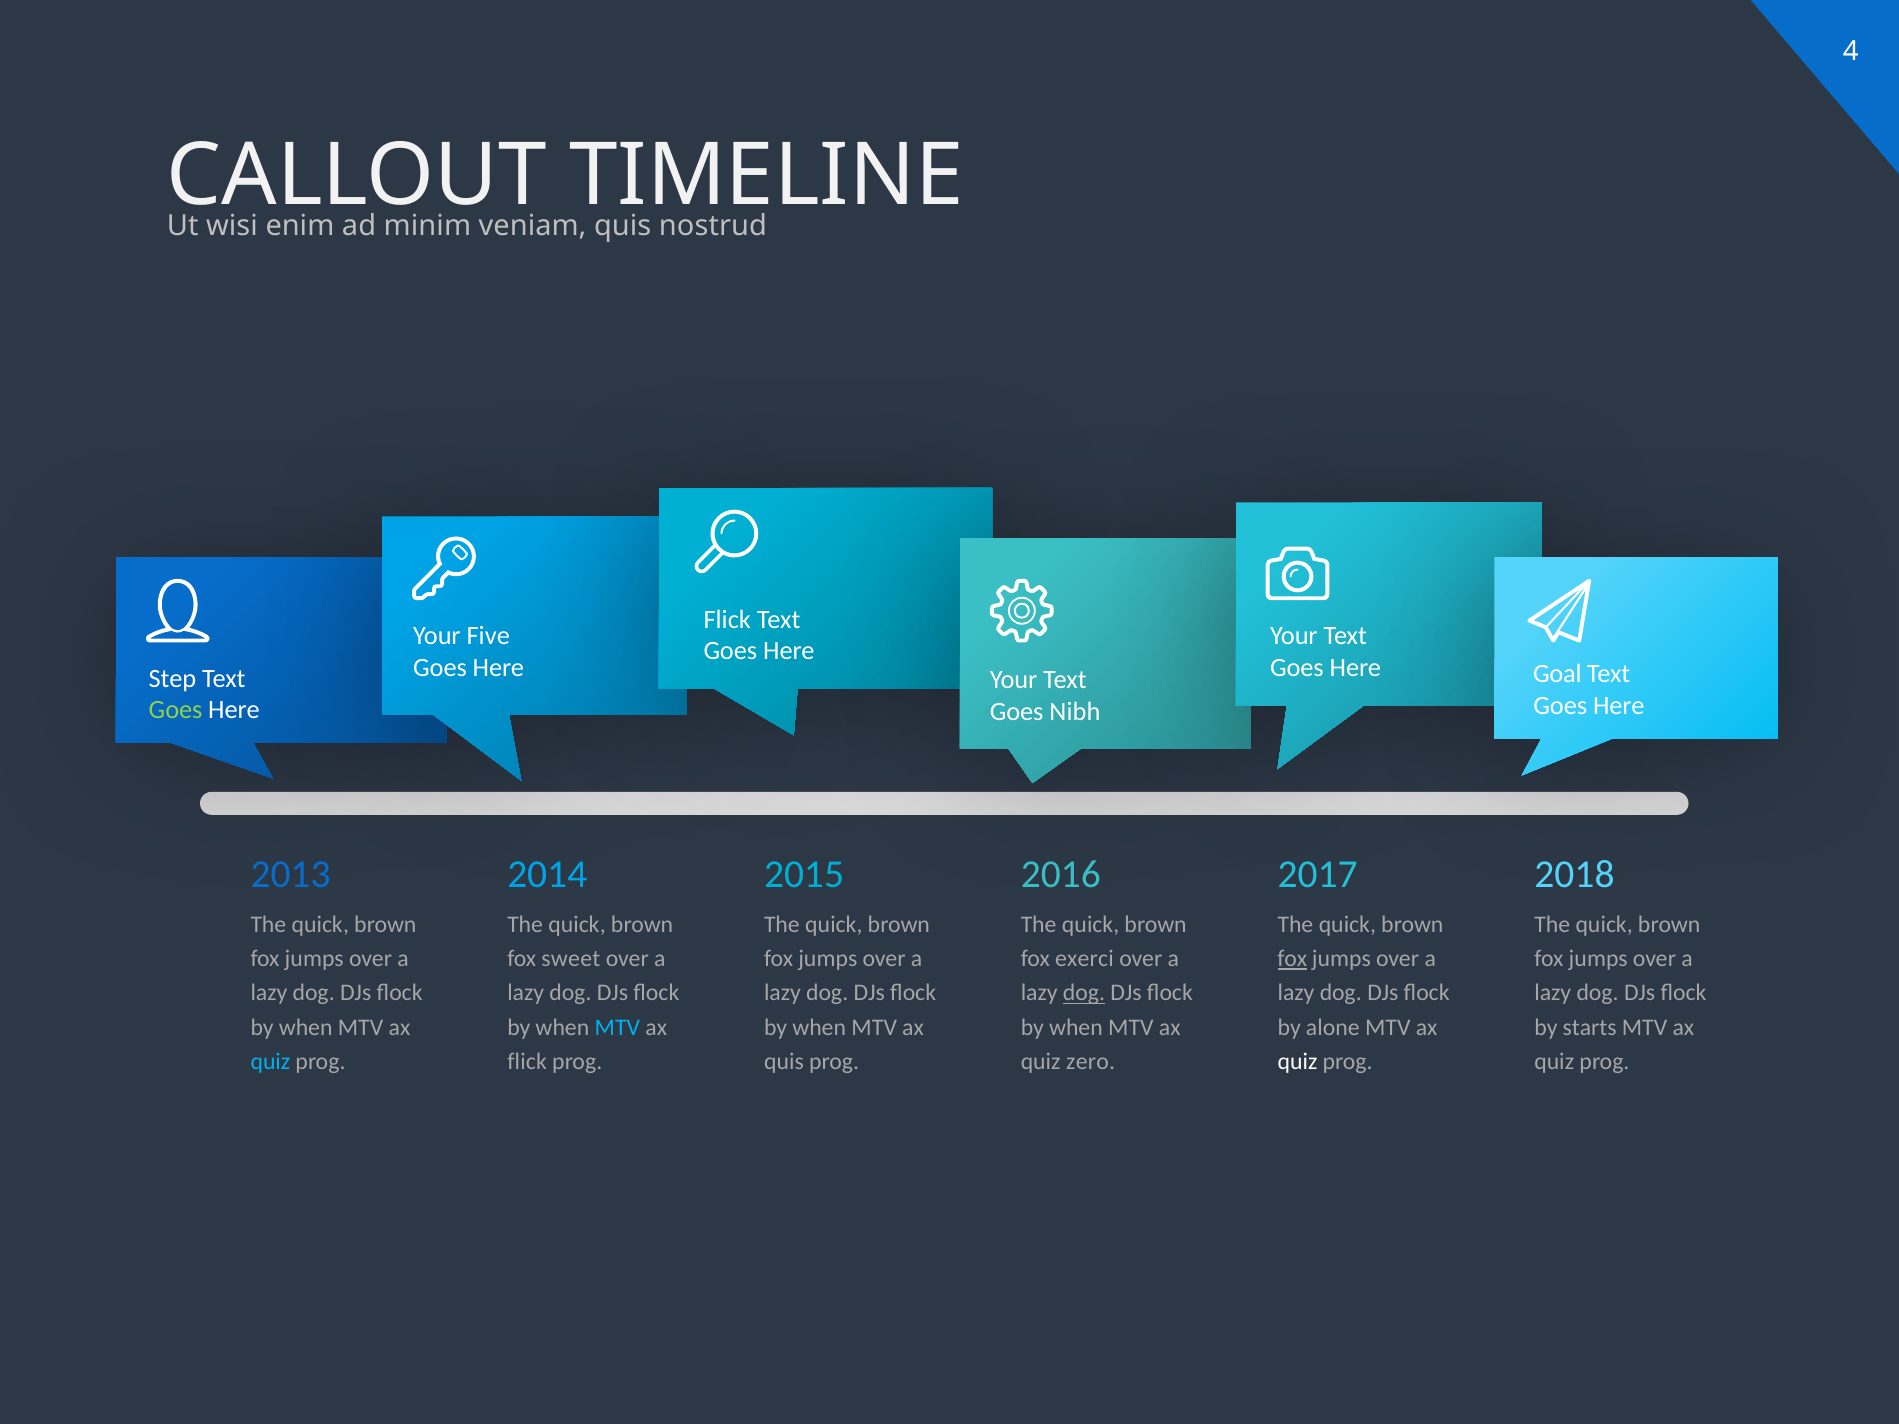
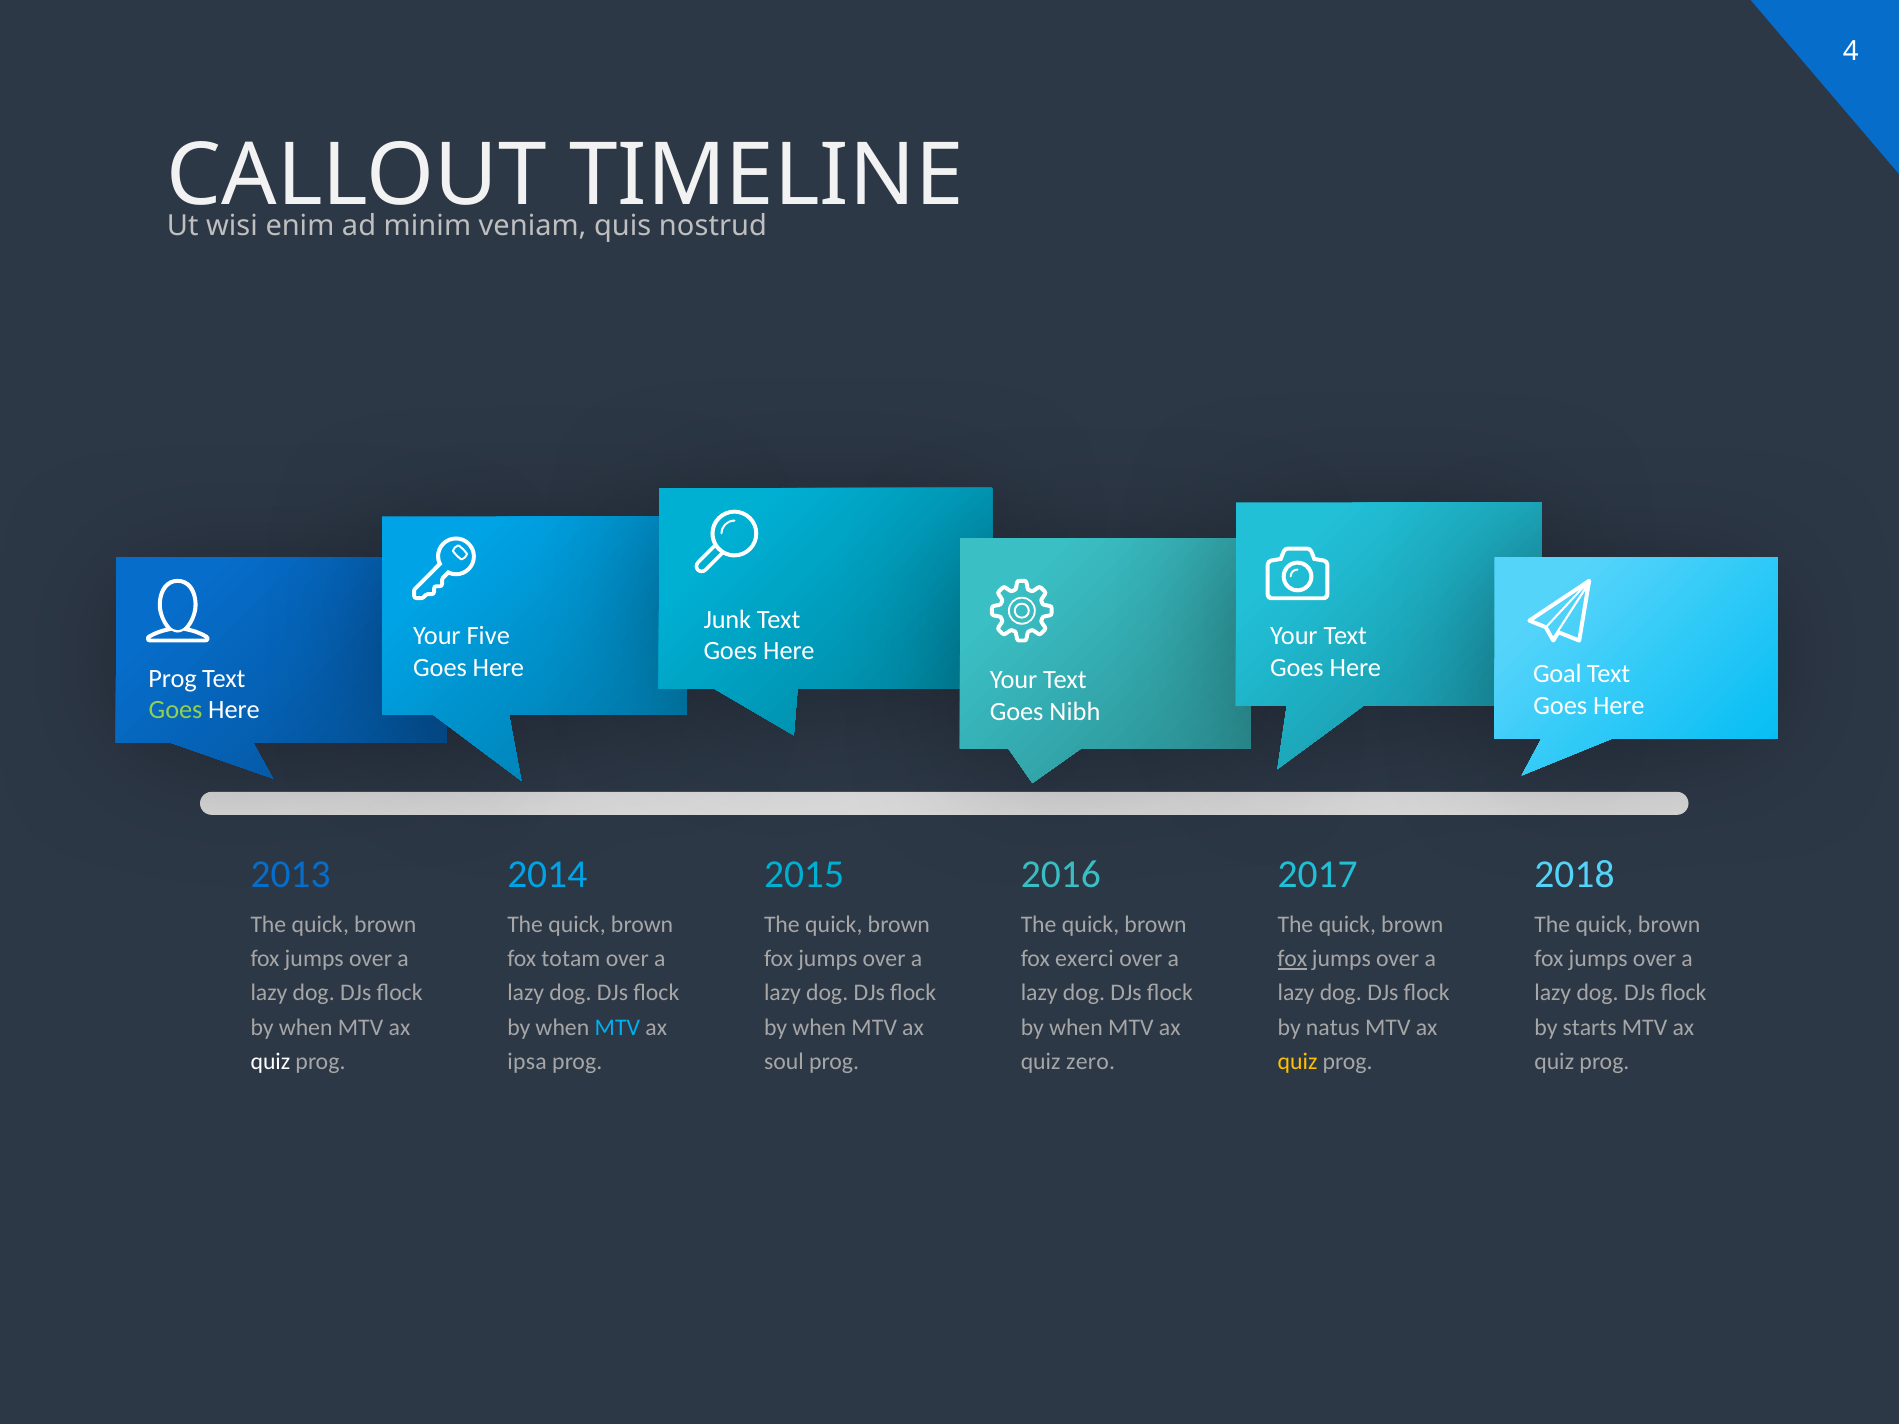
Flick at (727, 620): Flick -> Junk
Step at (172, 679): Step -> Prog
sweet: sweet -> totam
dog at (1084, 993) underline: present -> none
alone: alone -> natus
quiz at (270, 1062) colour: light blue -> white
flick at (527, 1062): flick -> ipsa
quis at (784, 1062): quis -> soul
quiz at (1298, 1062) colour: white -> yellow
